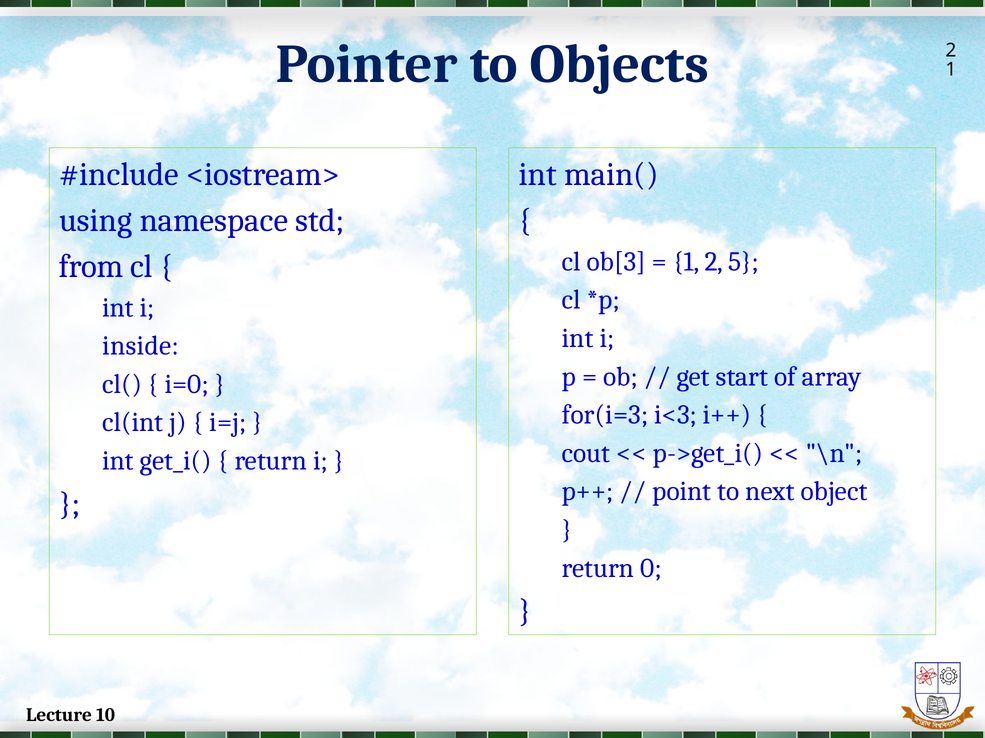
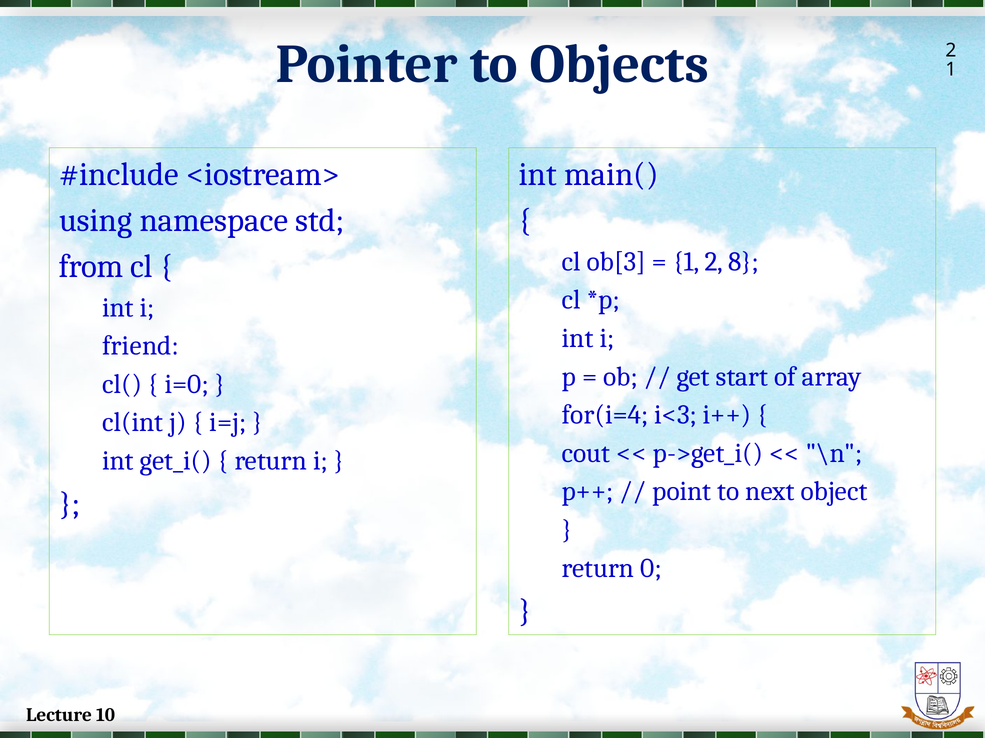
5: 5 -> 8
inside: inside -> friend
for(i=3: for(i=3 -> for(i=4
